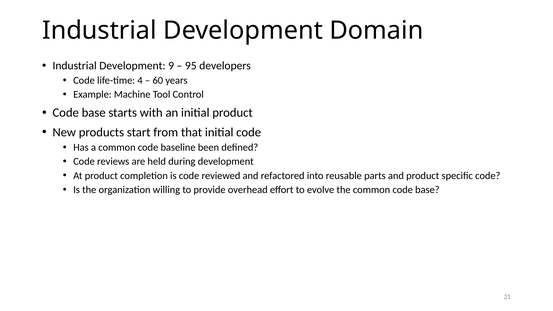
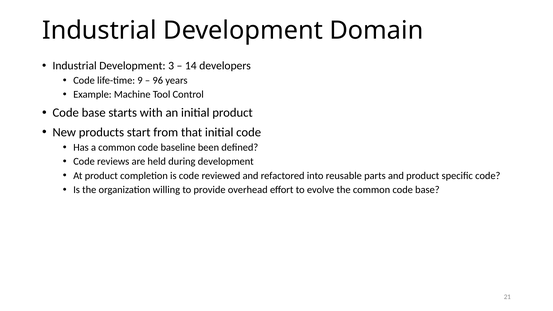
9: 9 -> 3
95: 95 -> 14
4: 4 -> 9
60: 60 -> 96
